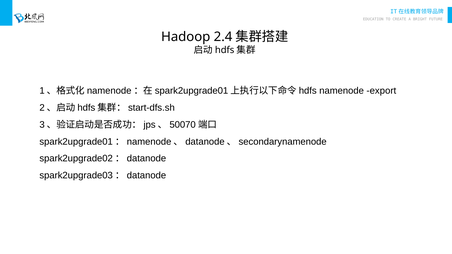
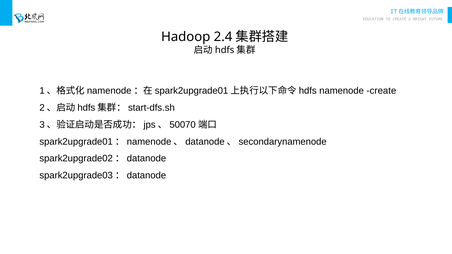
namenode export: export -> create
